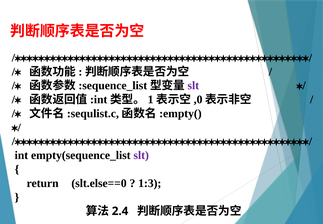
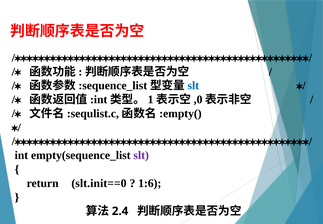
slt at (193, 85) colour: purple -> blue
slt.else==0: slt.else==0 -> slt.init==0
1:3: 1:3 -> 1:6
